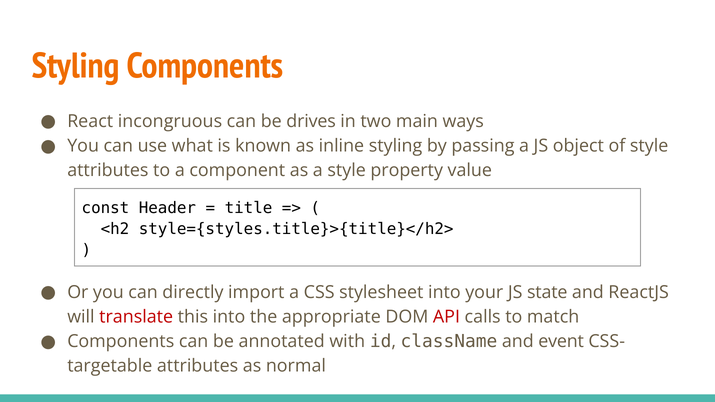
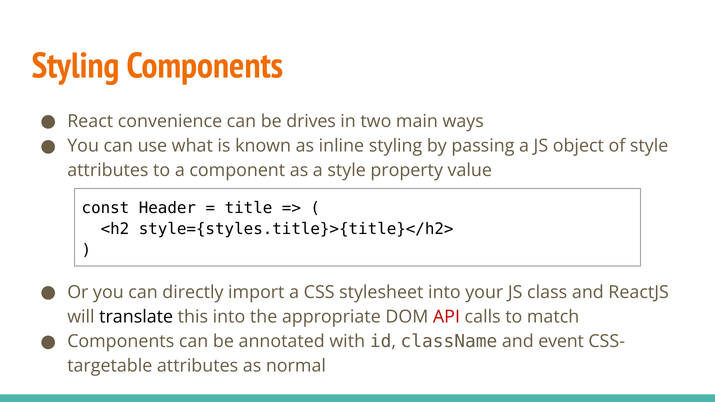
incongruous: incongruous -> convenience
state: state -> class
translate colour: red -> black
